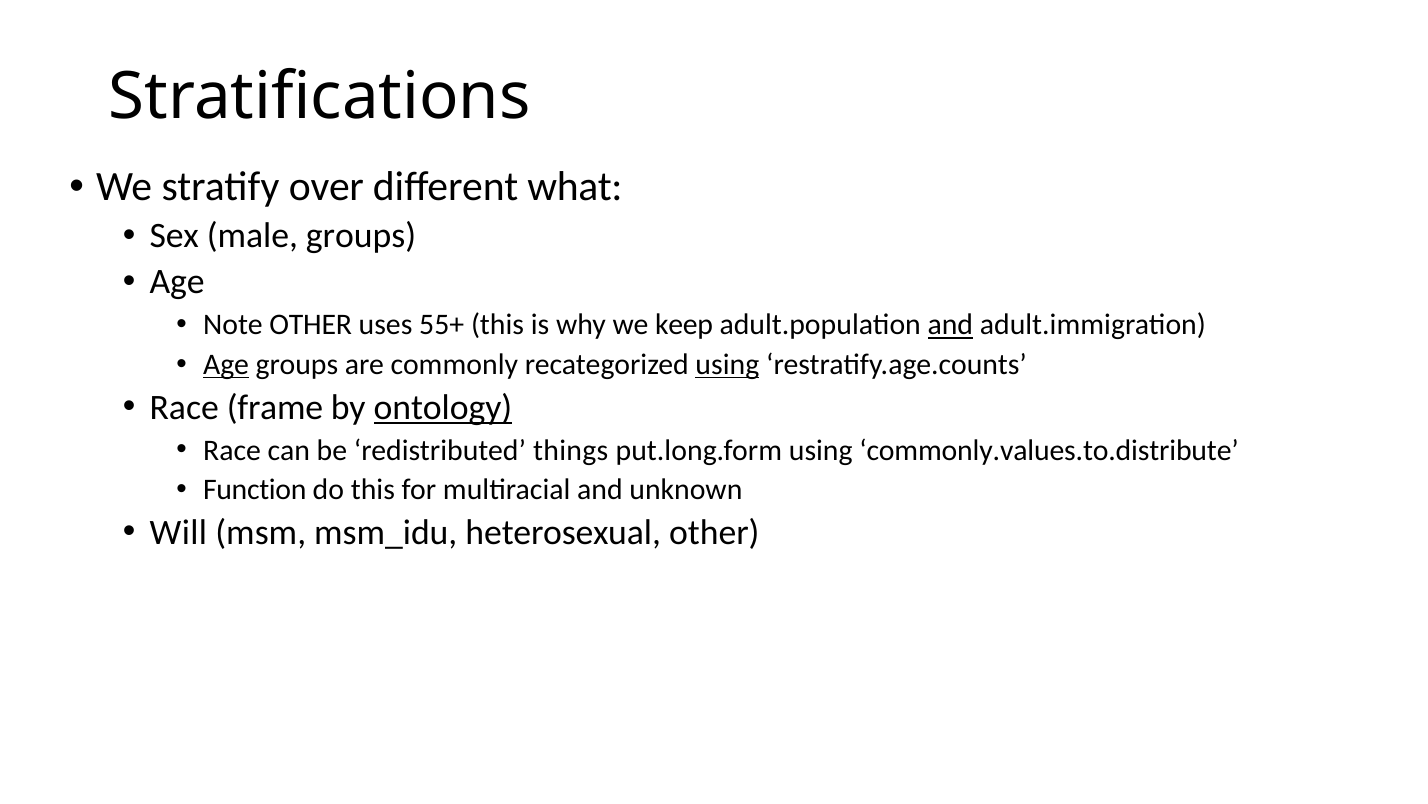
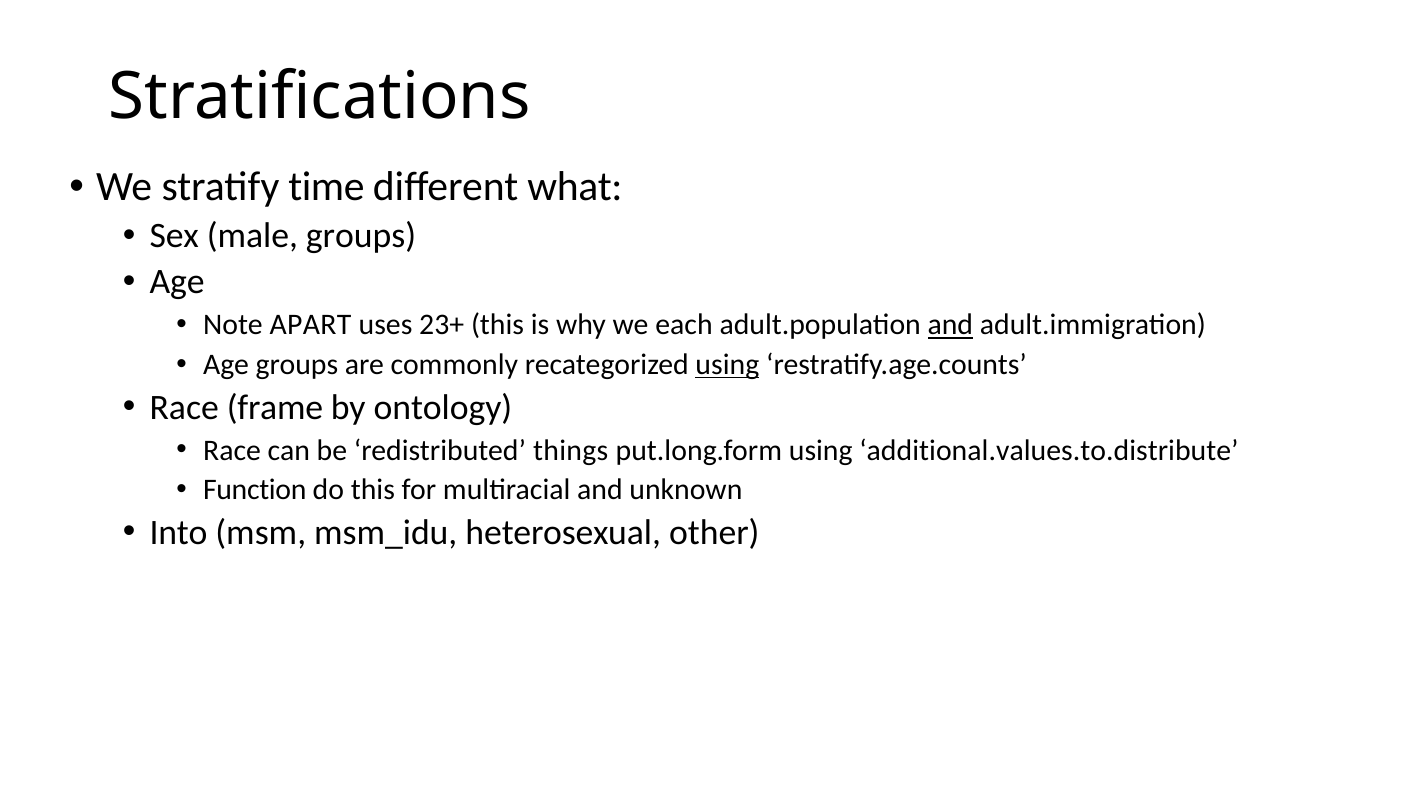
over: over -> time
Note OTHER: OTHER -> APART
55+: 55+ -> 23+
keep: keep -> each
Age at (226, 364) underline: present -> none
ontology underline: present -> none
commonly.values.to.distribute: commonly.values.to.distribute -> additional.values.to.distribute
Will: Will -> Into
